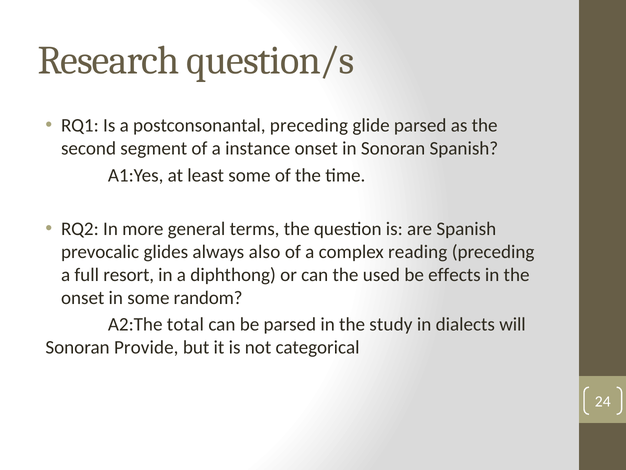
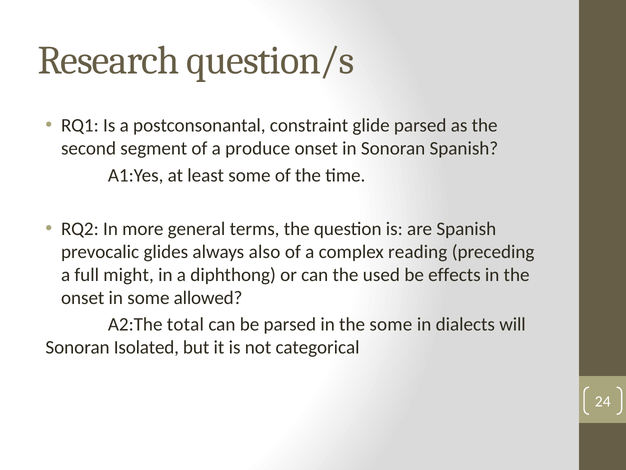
postconsonantal preceding: preceding -> constraint
instance: instance -> produce
resort: resort -> might
random: random -> allowed
the study: study -> some
Provide: Provide -> Isolated
